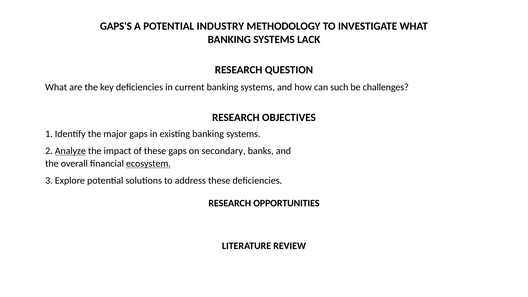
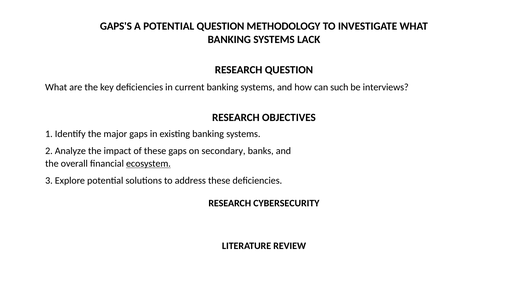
POTENTIAL INDUSTRY: INDUSTRY -> QUESTION
challenges: challenges -> interviews
Analyze underline: present -> none
OPPORTUNITIES: OPPORTUNITIES -> CYBERSECURITY
